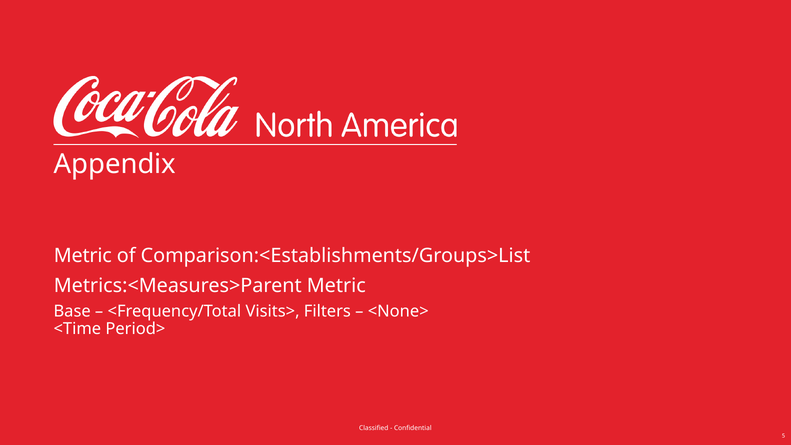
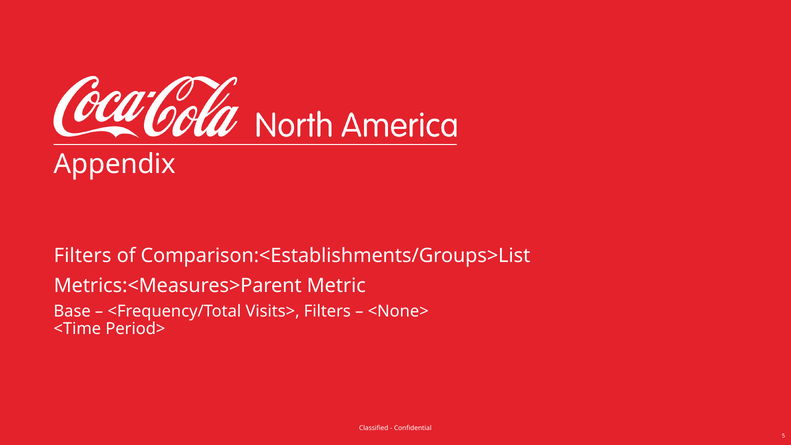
Metric at (83, 256): Metric -> Filters
